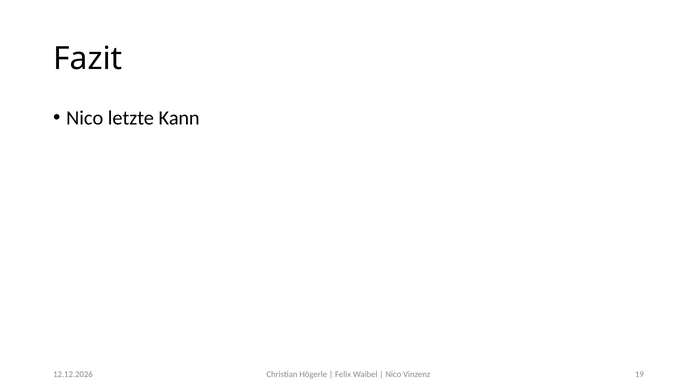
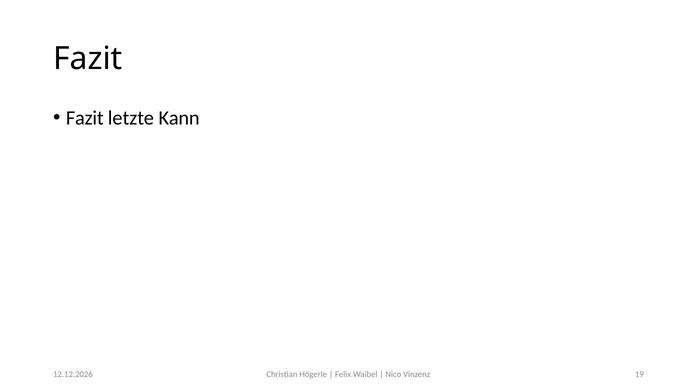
Nico at (85, 118): Nico -> Fazit
